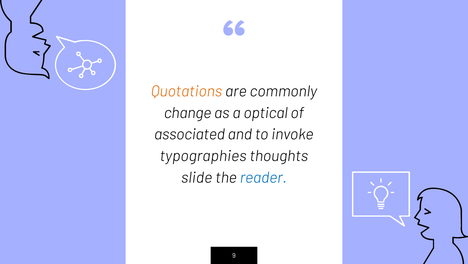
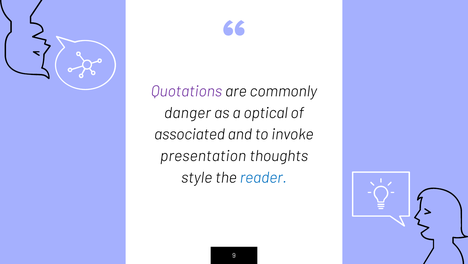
Quotations colour: orange -> purple
change: change -> danger
typographies: typographies -> presentation
slide: slide -> style
